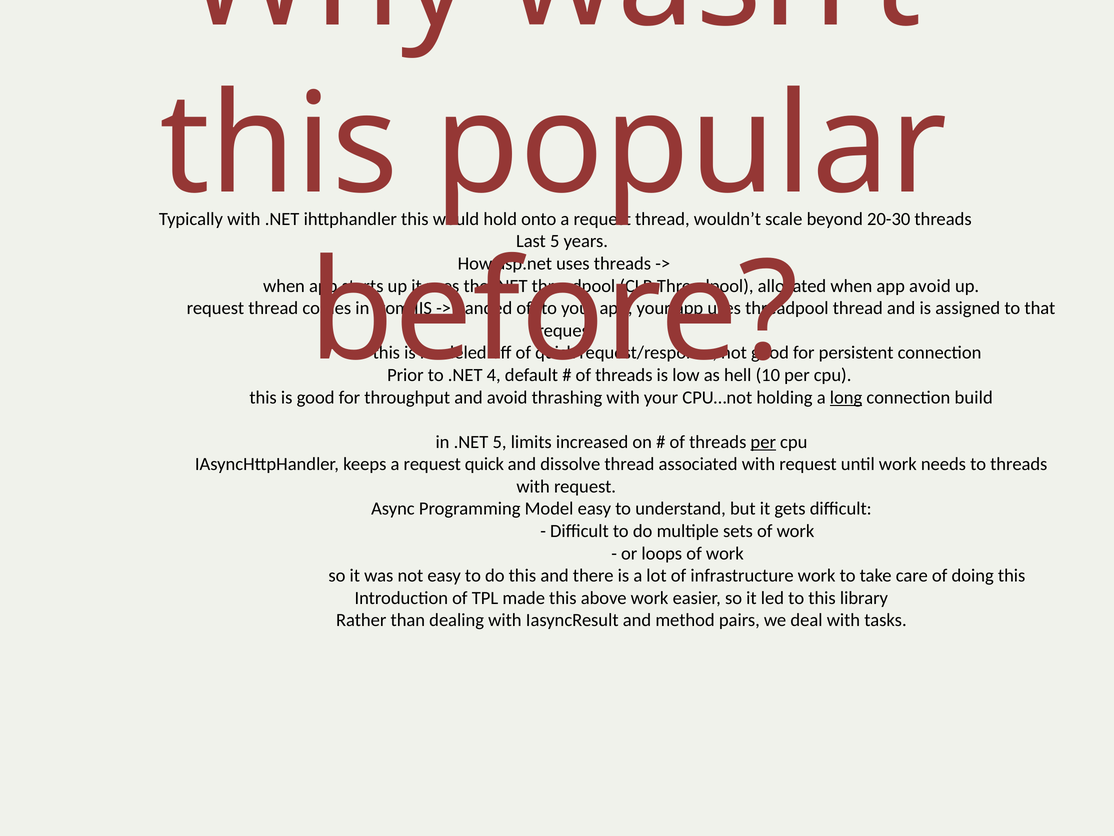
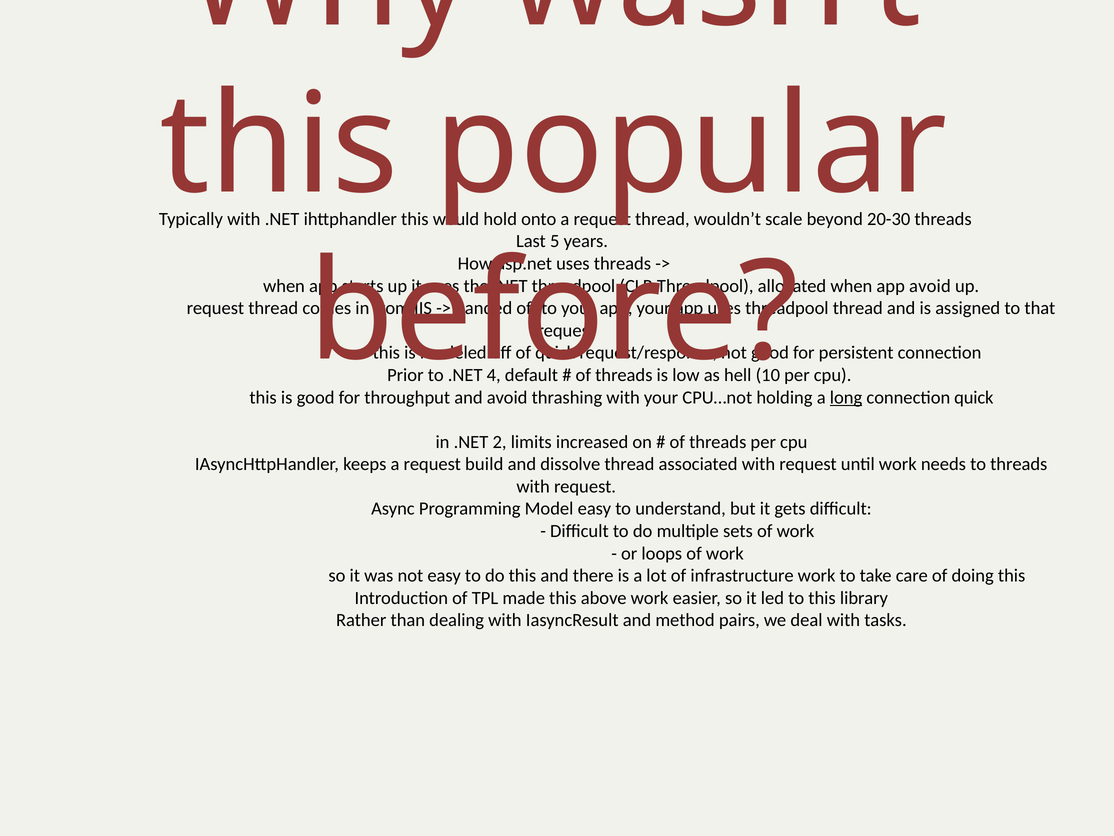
connection build: build -> quick
.NET 5: 5 -> 2
per at (763, 442) underline: present -> none
request quick: quick -> build
